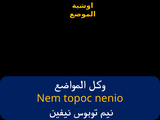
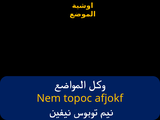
nenio: nenio -> afjokf
